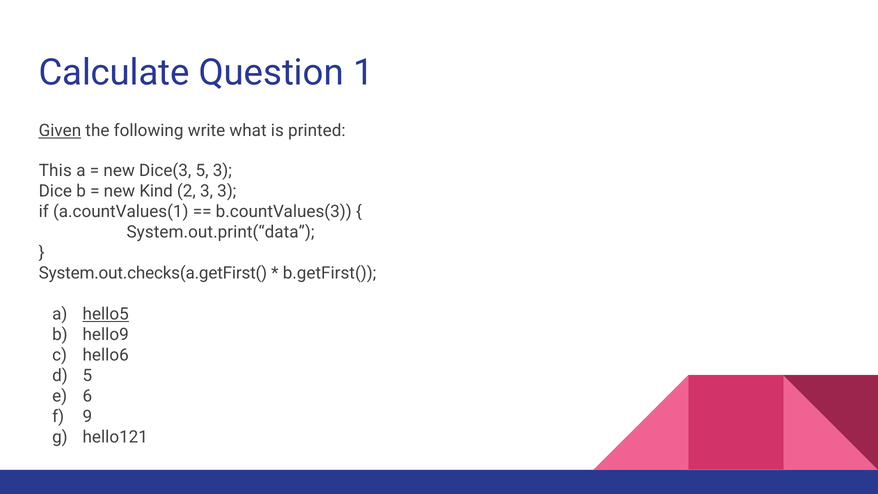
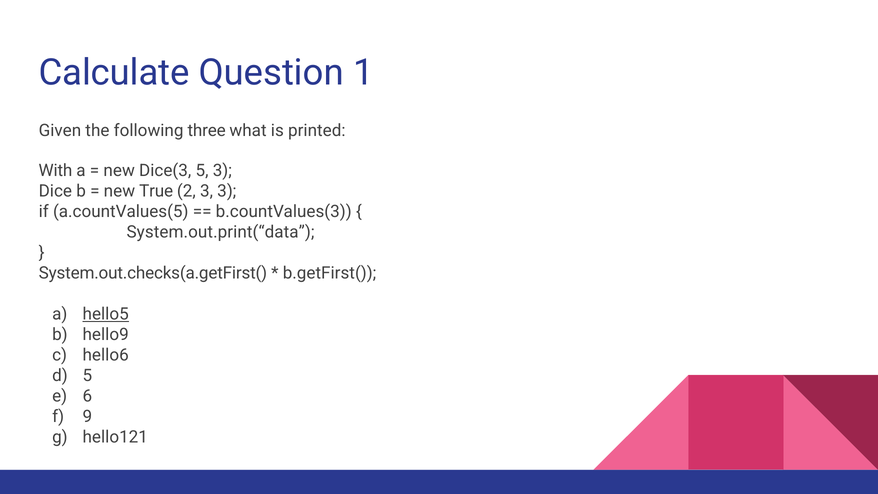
Given underline: present -> none
write: write -> three
This: This -> With
Kind: Kind -> True
a.countValues(1: a.countValues(1 -> a.countValues(5
